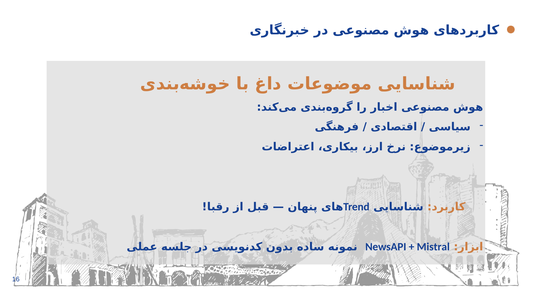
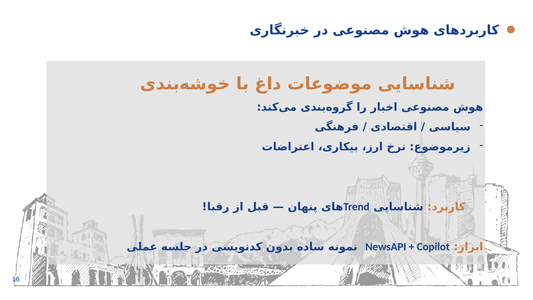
Mistral: Mistral -> Copilot
